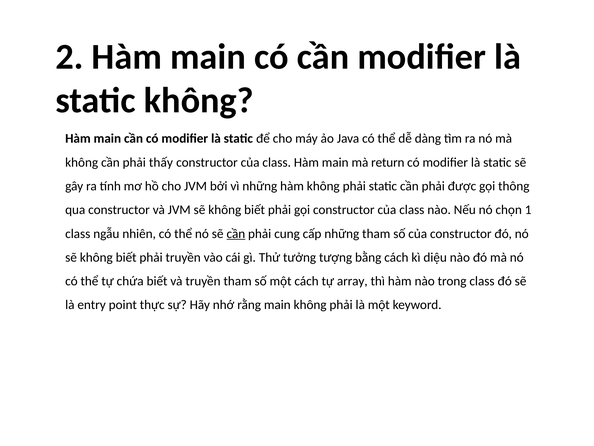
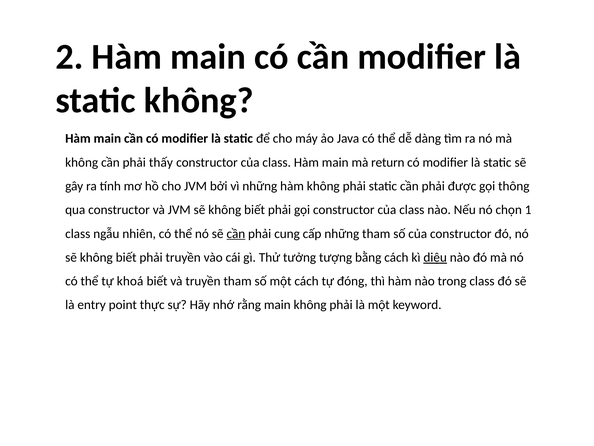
diệu underline: none -> present
chứa: chứa -> khoá
array: array -> đóng
